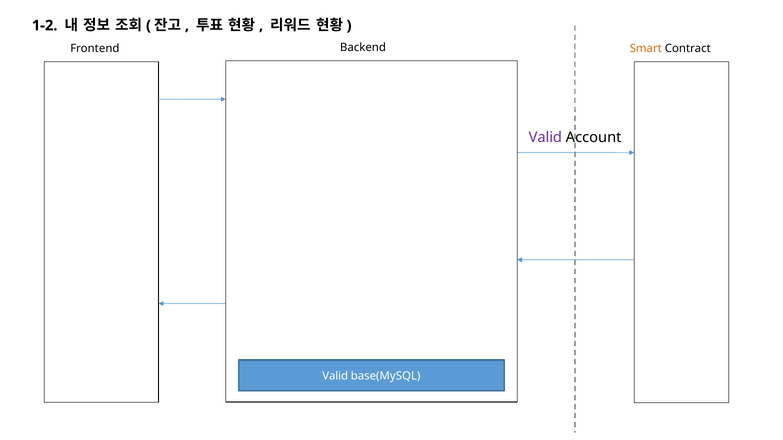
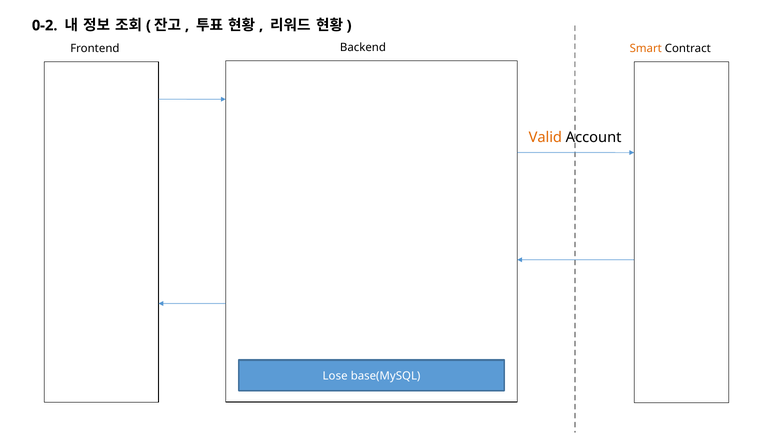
1-2: 1-2 -> 0-2
Valid at (545, 138) colour: purple -> orange
Valid at (335, 377): Valid -> Lose
